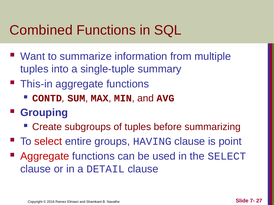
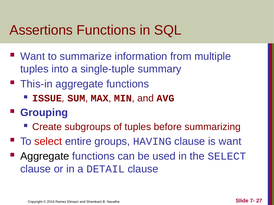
Combined: Combined -> Assertions
CONTD: CONTD -> ISSUE
is point: point -> want
Aggregate at (45, 157) colour: red -> black
